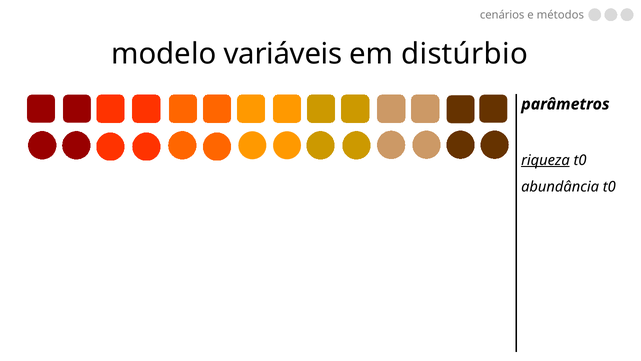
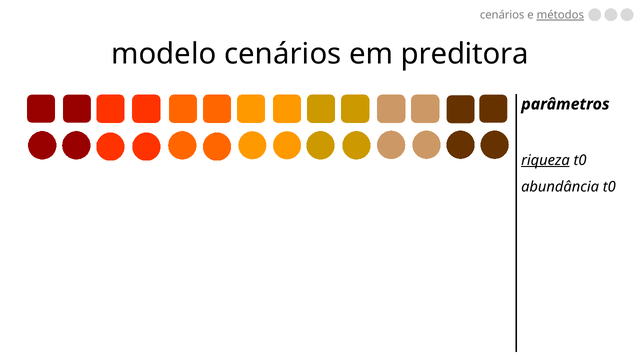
métodos underline: none -> present
modelo variáveis: variáveis -> cenários
distúrbio: distúrbio -> preditora
